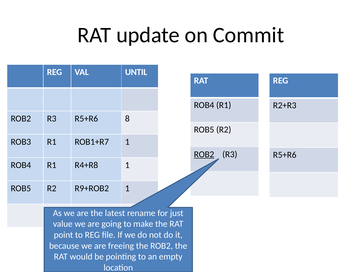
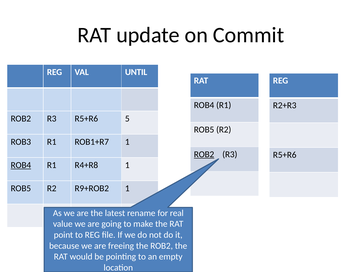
8: 8 -> 5
ROB4 at (21, 165) underline: none -> present
just: just -> real
